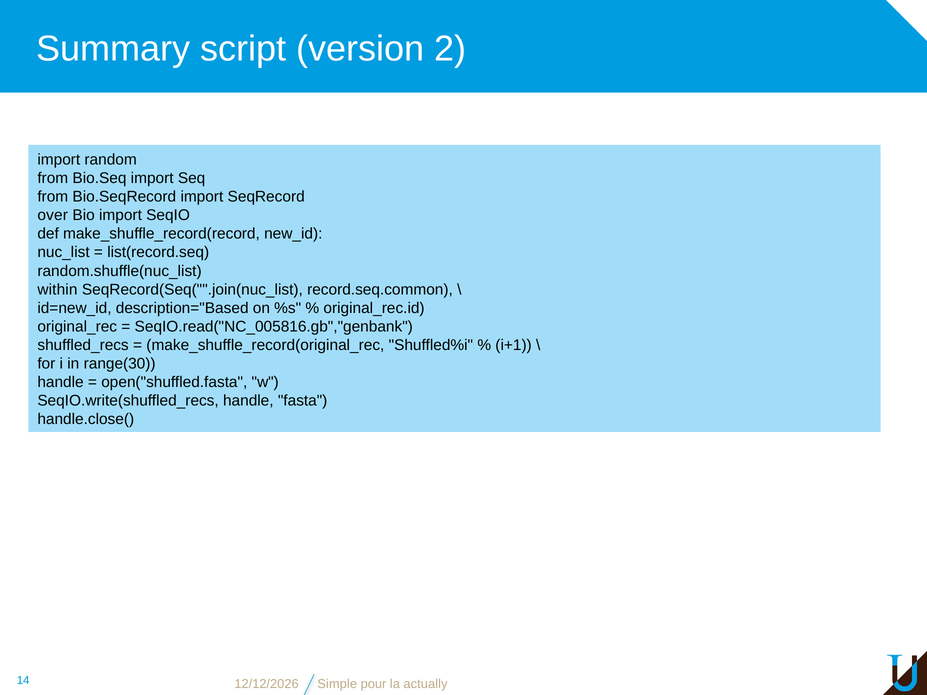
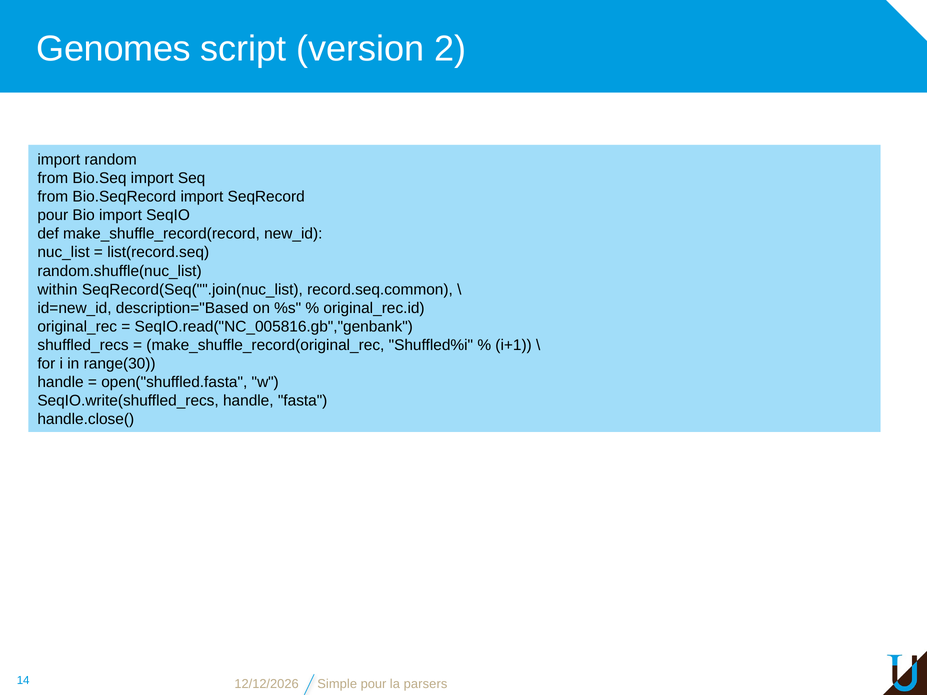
Summary: Summary -> Genomes
over at (53, 215): over -> pour
actually: actually -> parsers
